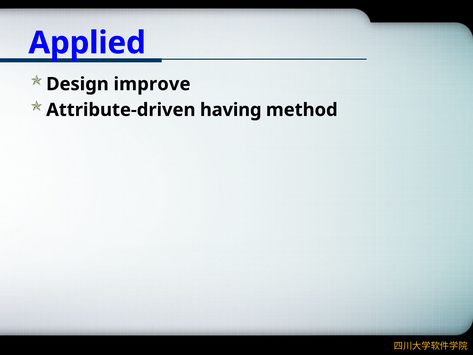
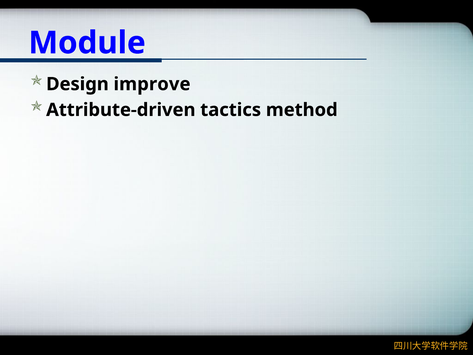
Applied: Applied -> Module
having: having -> tactics
